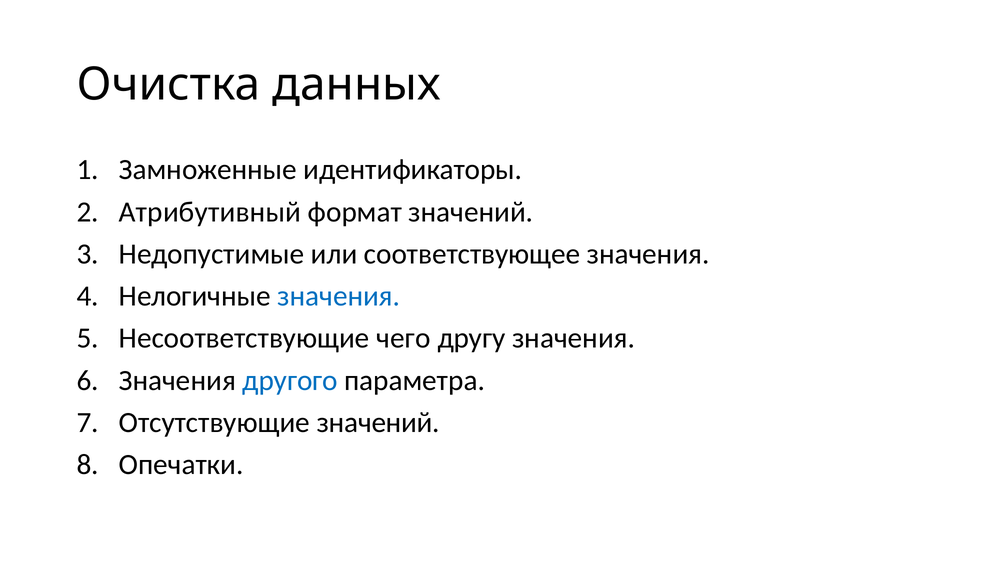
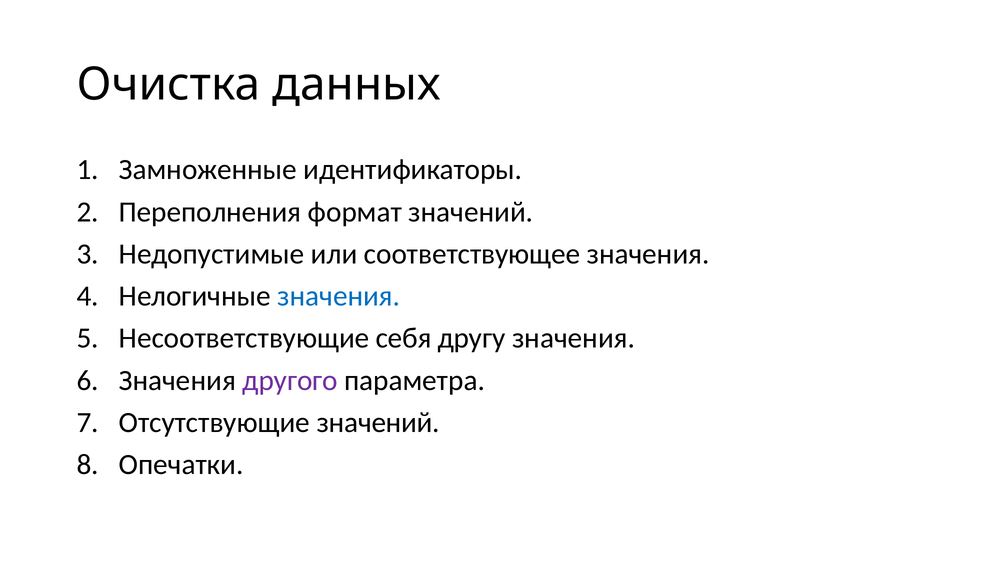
Атрибутивный: Атрибутивный -> Переполнения
чего: чего -> себя
другого colour: blue -> purple
